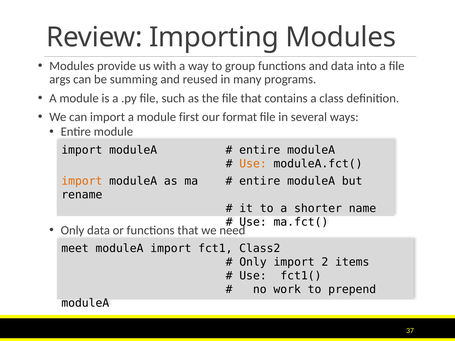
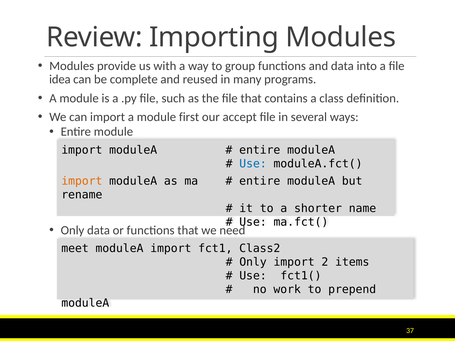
args: args -> idea
summing: summing -> complete
format: format -> accept
Use at (253, 164) colour: orange -> blue
